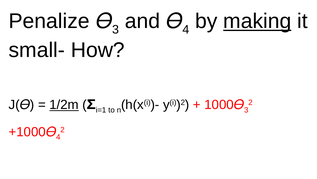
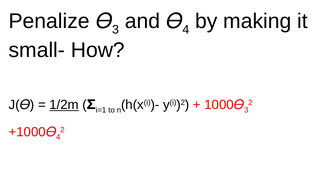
making underline: present -> none
